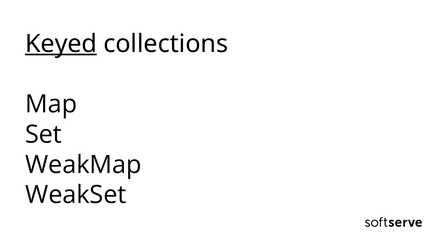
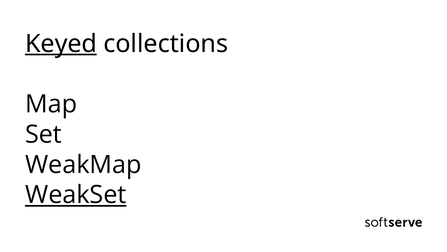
WeakSet underline: none -> present
